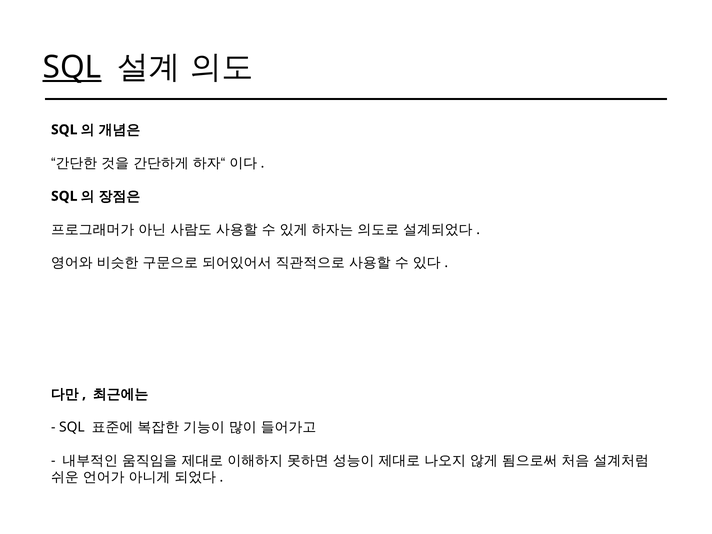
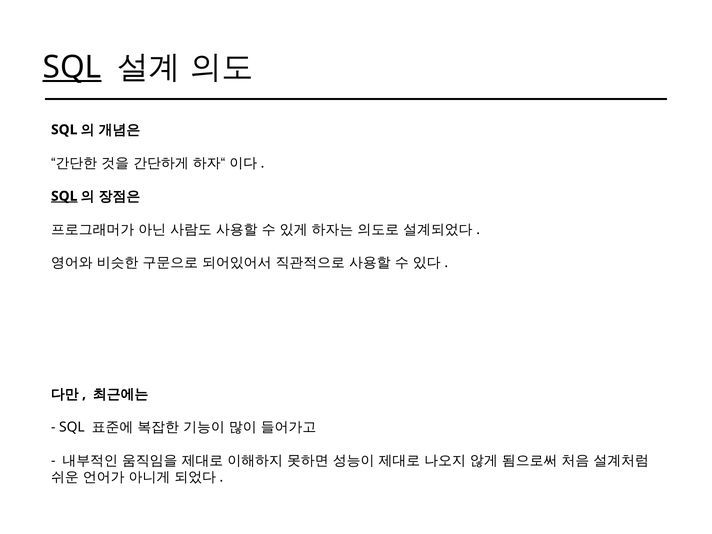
SQL at (64, 196) underline: none -> present
